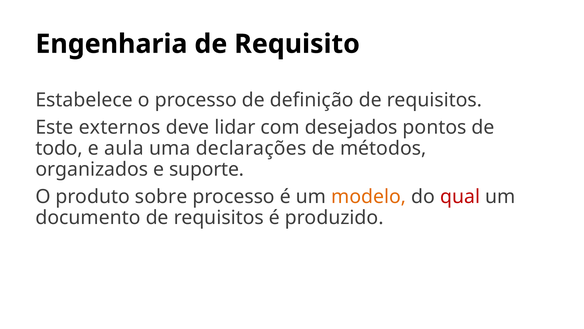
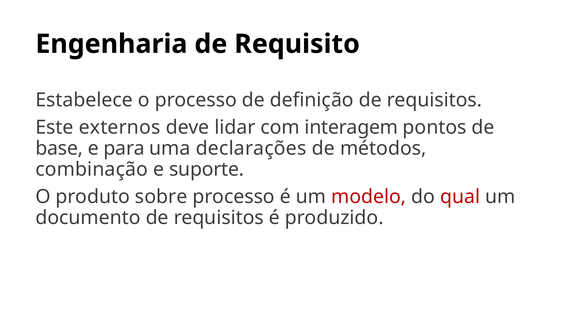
desejados: desejados -> interagem
todo: todo -> base
aula: aula -> para
organizados: organizados -> combinação
modelo colour: orange -> red
